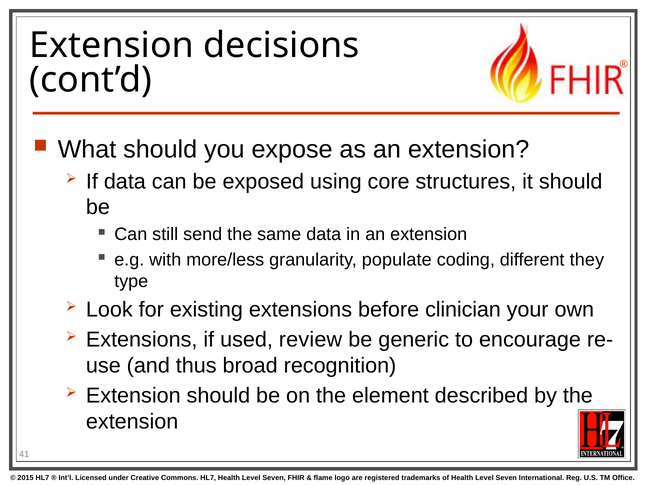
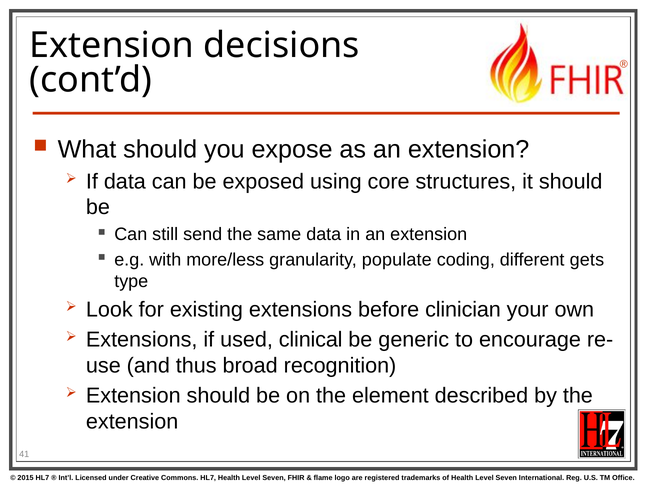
they: they -> gets
review: review -> clinical
